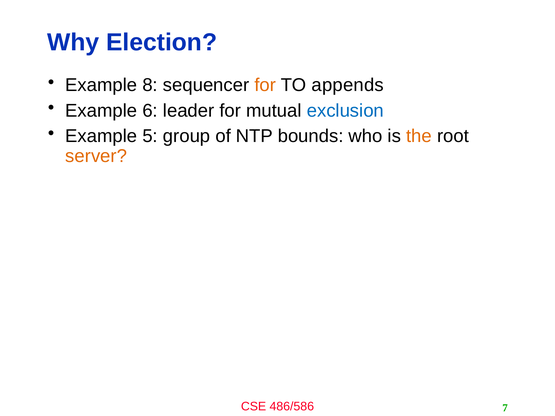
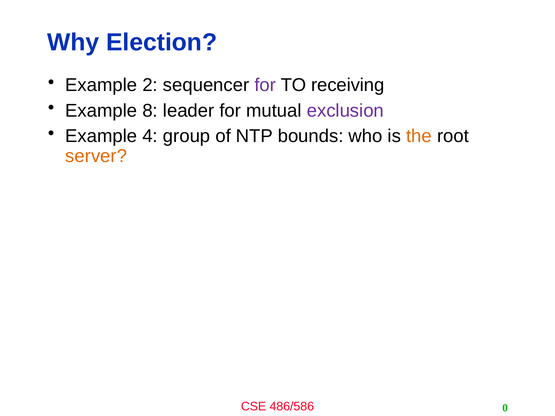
8: 8 -> 2
for at (265, 85) colour: orange -> purple
appends: appends -> receiving
6: 6 -> 8
exclusion colour: blue -> purple
5: 5 -> 4
7: 7 -> 0
